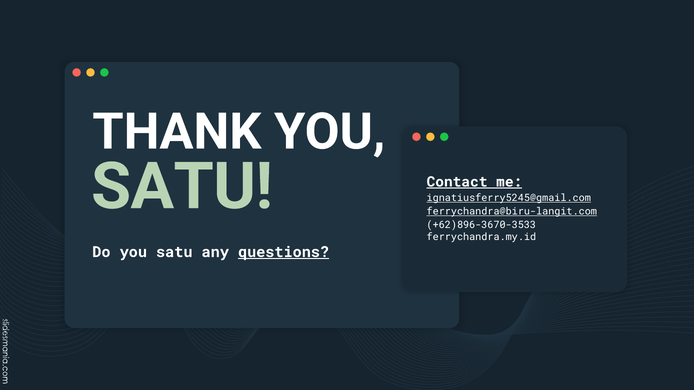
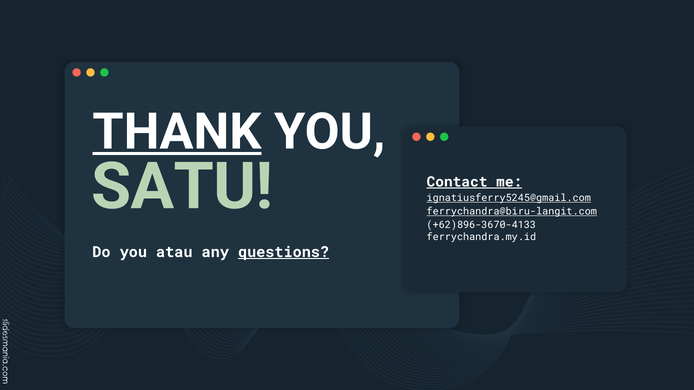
THANK underline: none -> present
+62)896-3670-3533: +62)896-3670-3533 -> +62)896-3670-4133
Do you satu: satu -> atau
